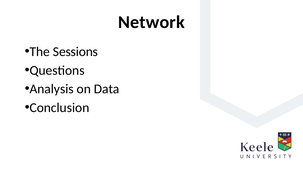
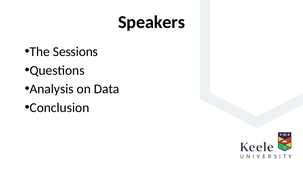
Network: Network -> Speakers
